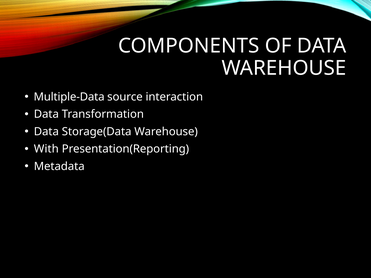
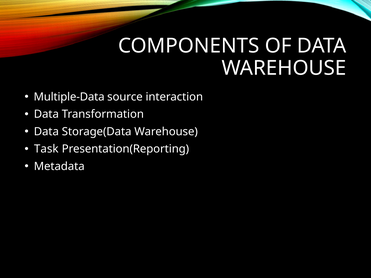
With: With -> Task
